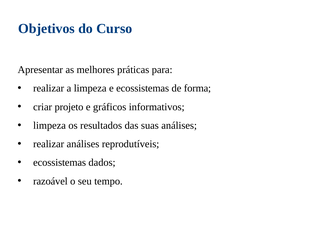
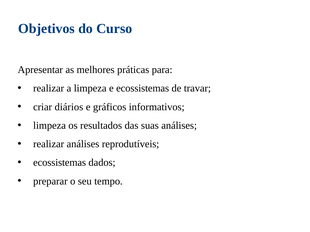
forma: forma -> travar
projeto: projeto -> diários
razoável: razoável -> preparar
